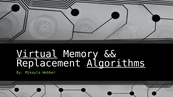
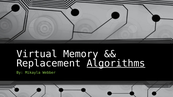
Virtual underline: present -> none
